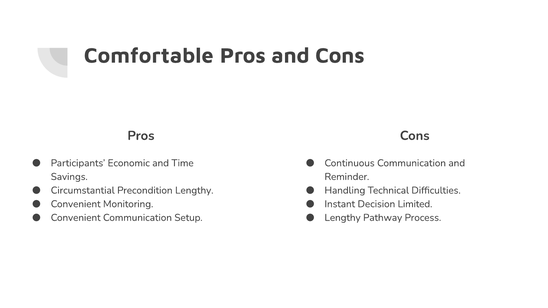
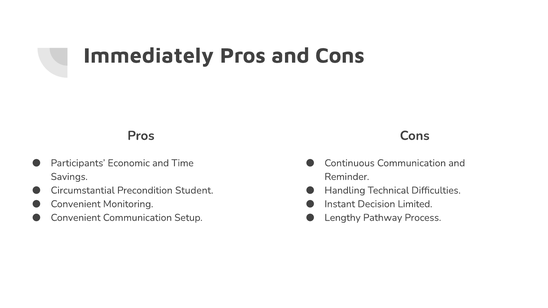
Comfortable: Comfortable -> Immediately
Precondition Lengthy: Lengthy -> Student
